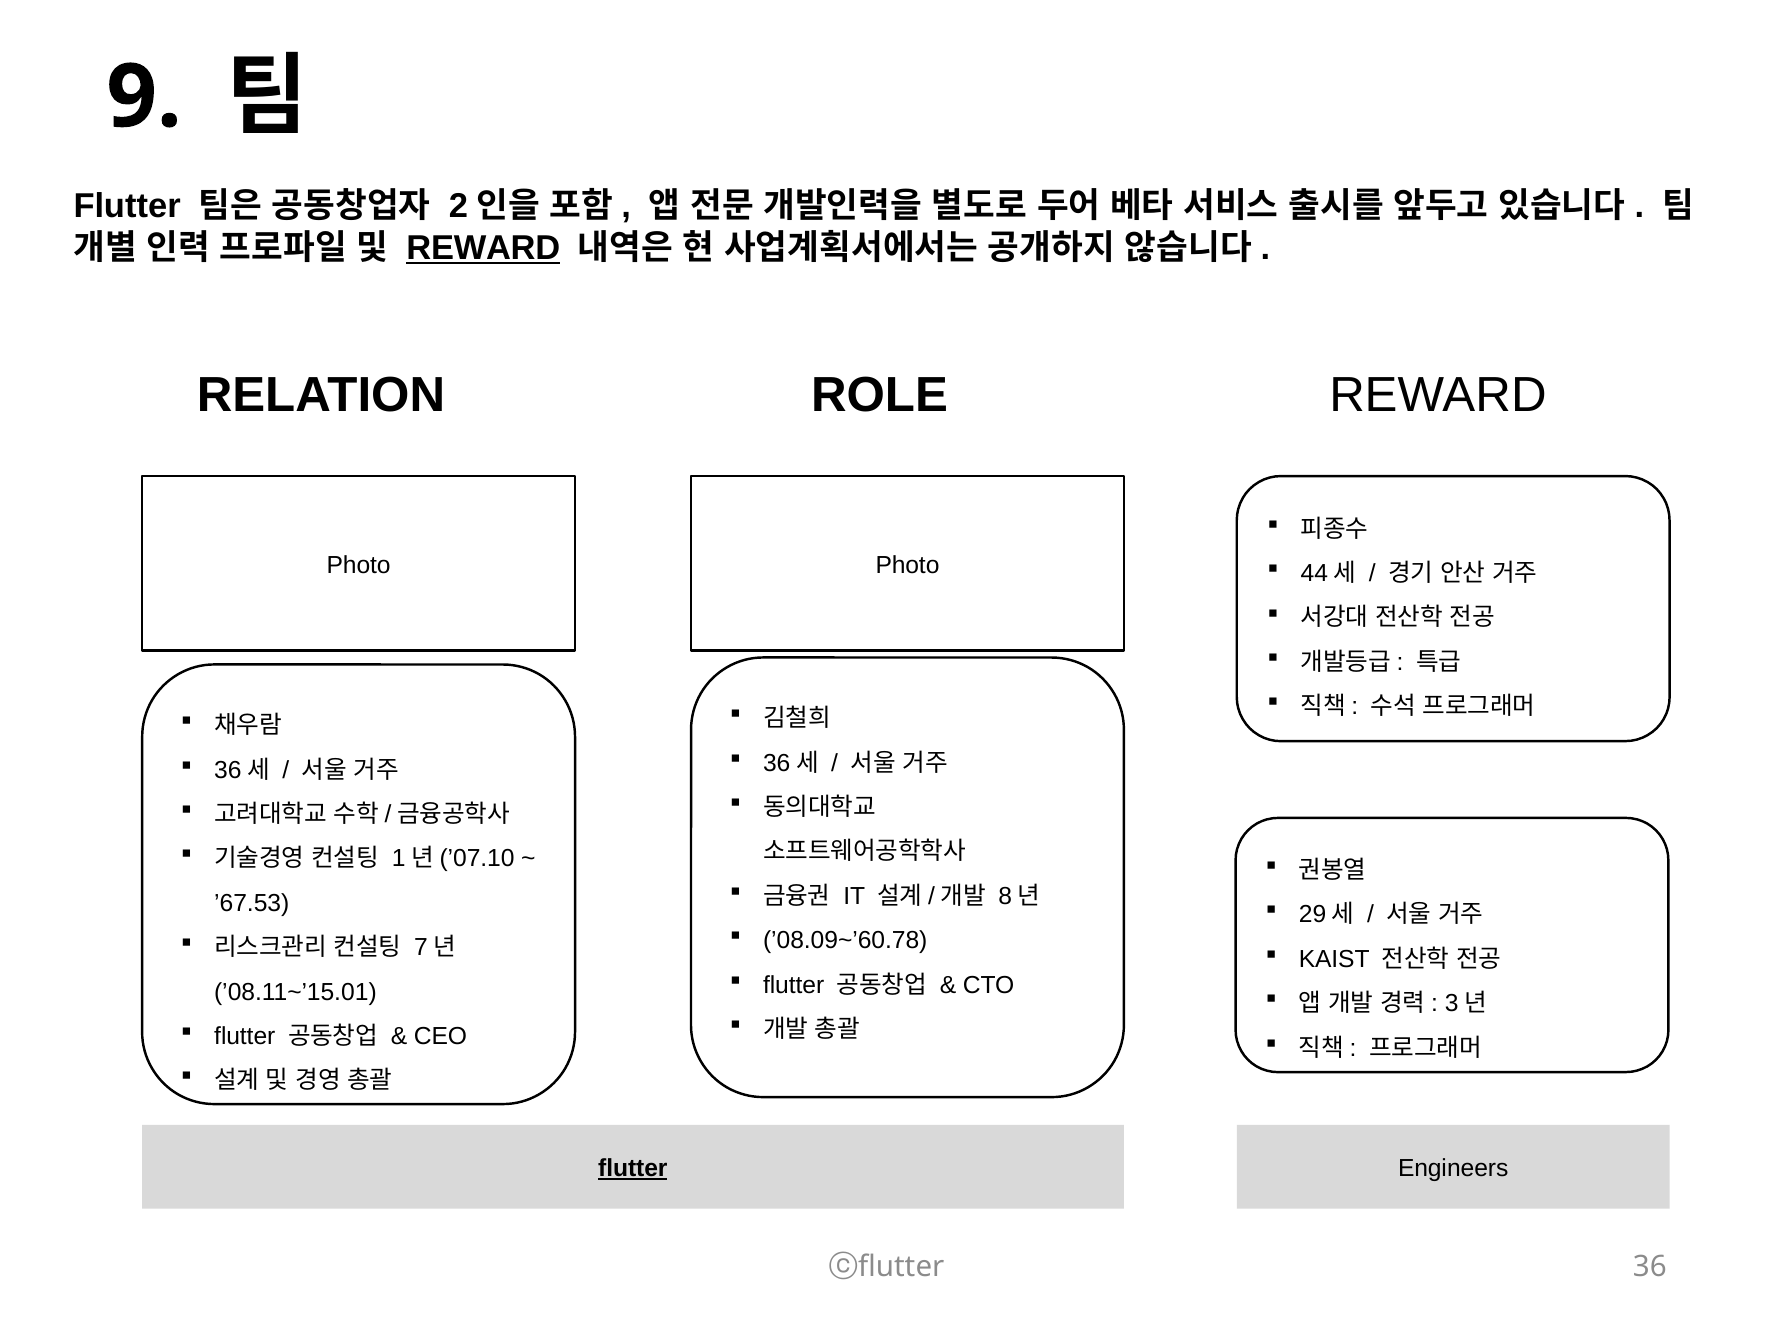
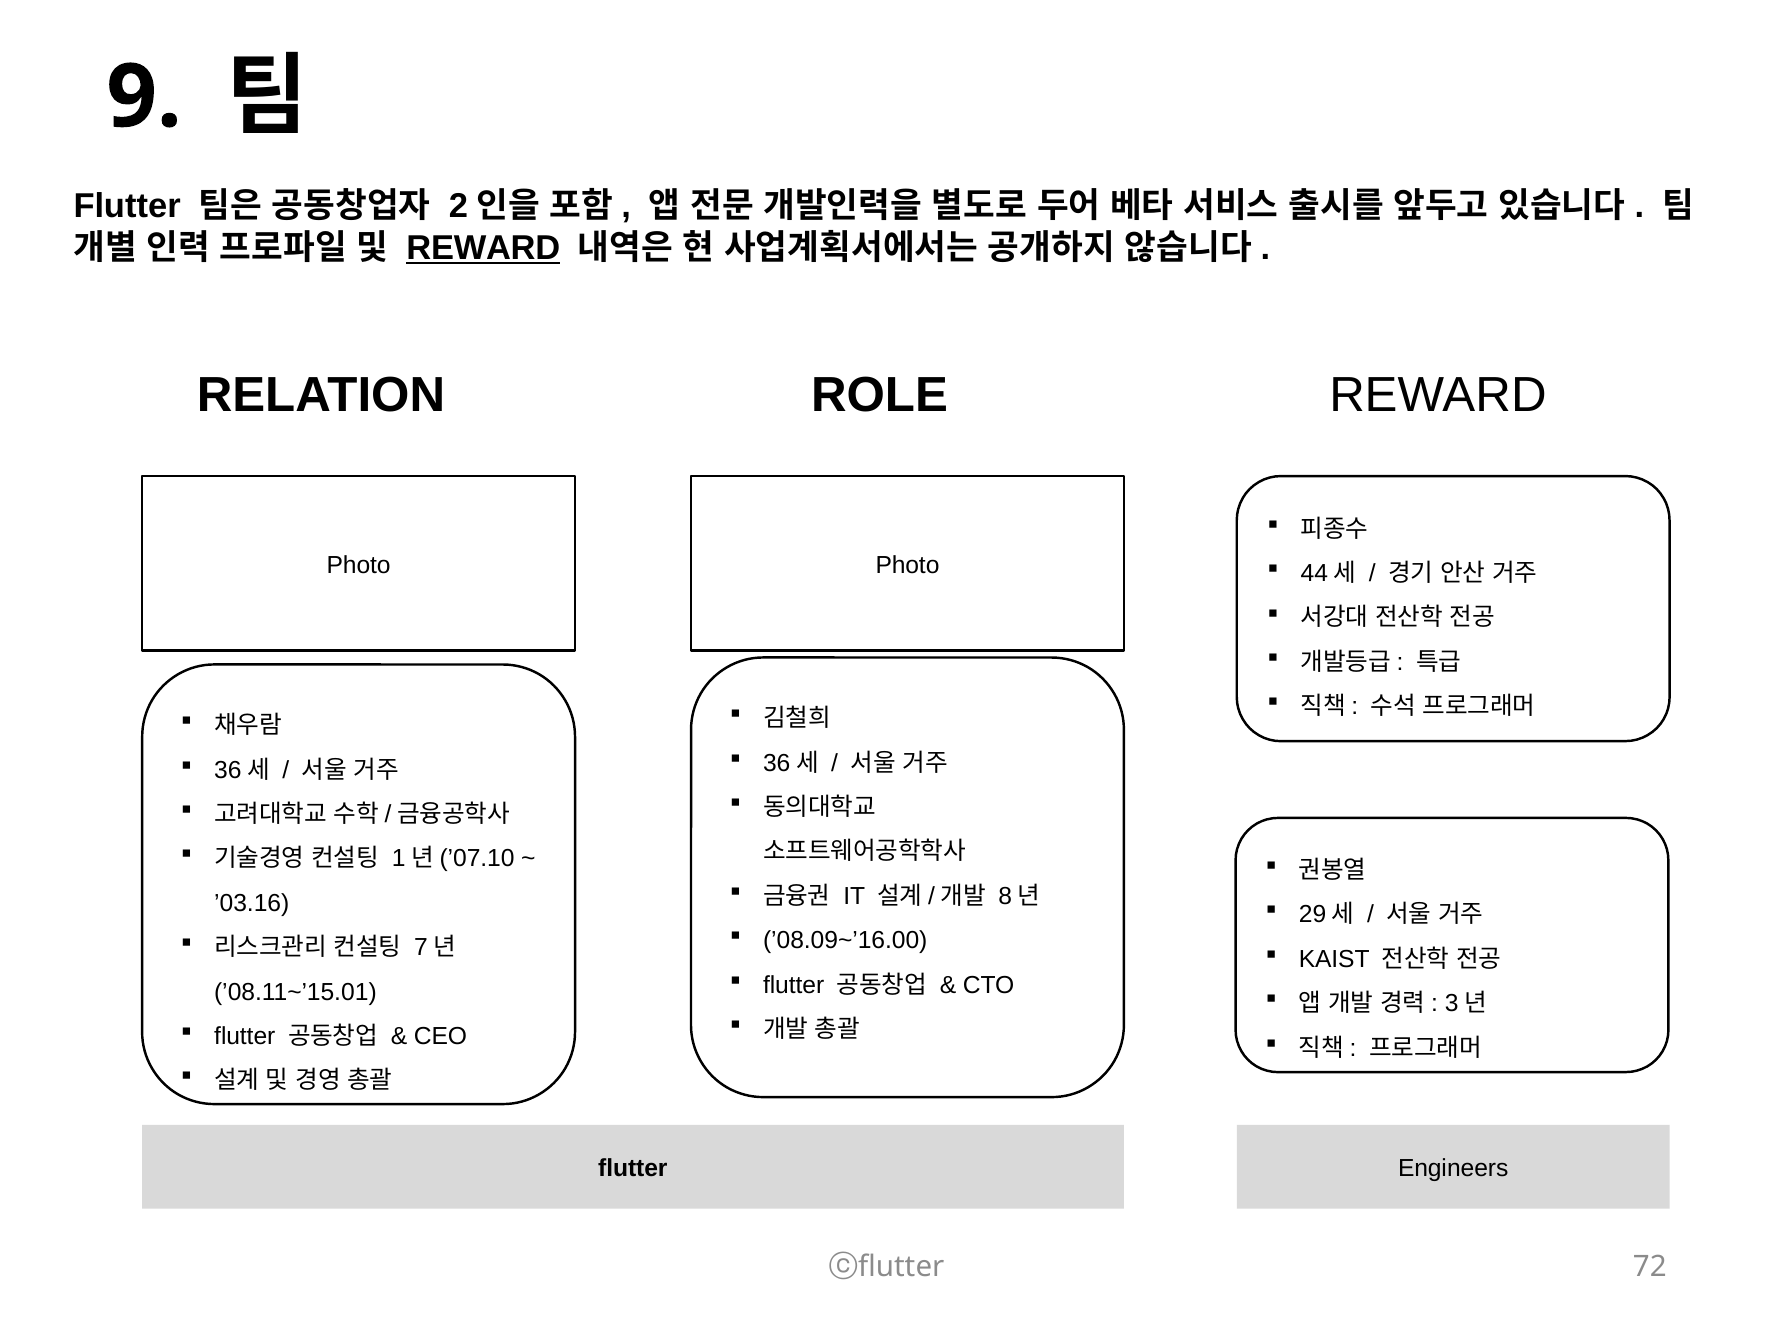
’67.53: ’67.53 -> ’03.16
’08.09~’60.78: ’08.09~’60.78 -> ’08.09~’16.00
flutter at (633, 1169) underline: present -> none
36: 36 -> 72
